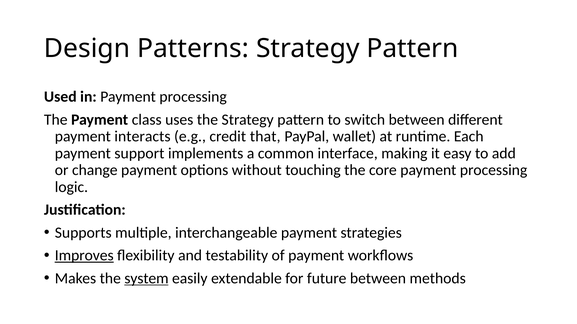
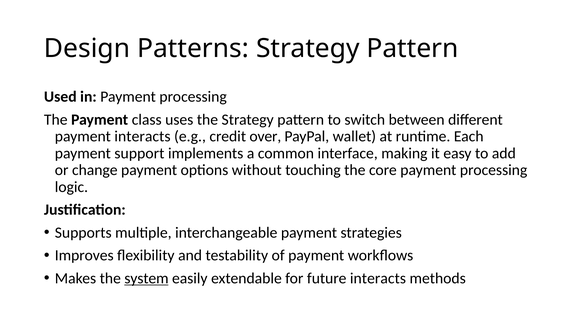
that: that -> over
Improves underline: present -> none
future between: between -> interacts
